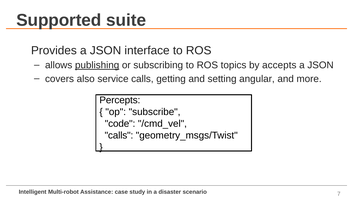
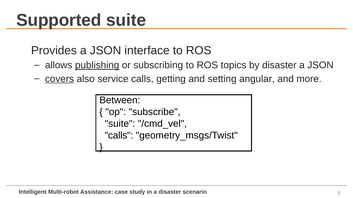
by accepts: accepts -> disaster
covers underline: none -> present
Percepts: Percepts -> Between
code at (120, 124): code -> suite
